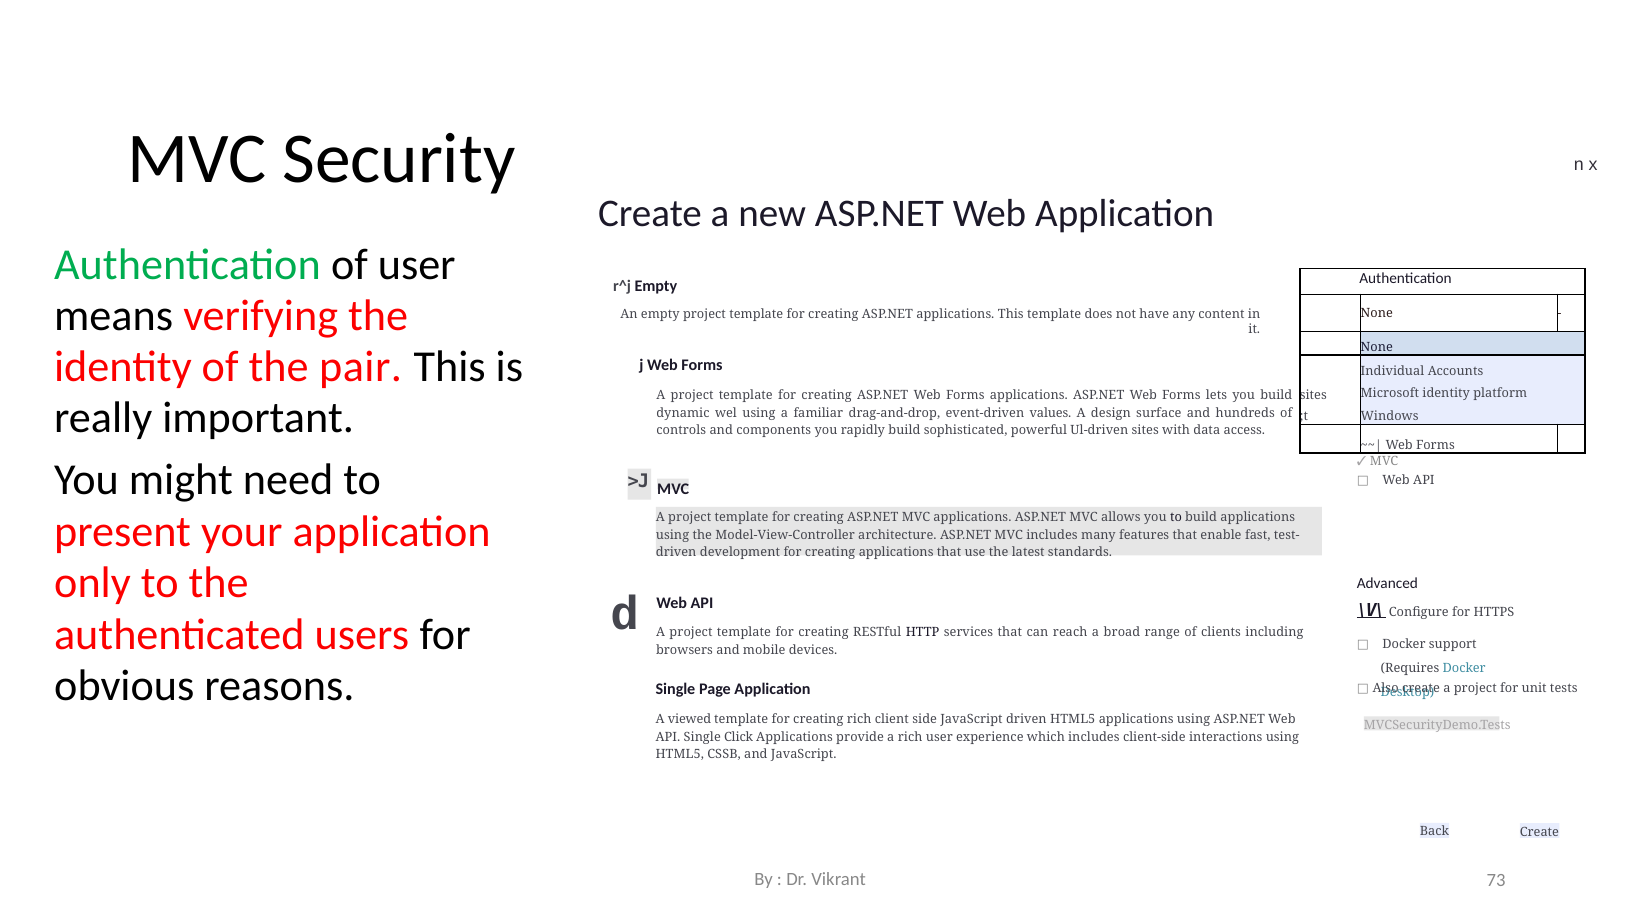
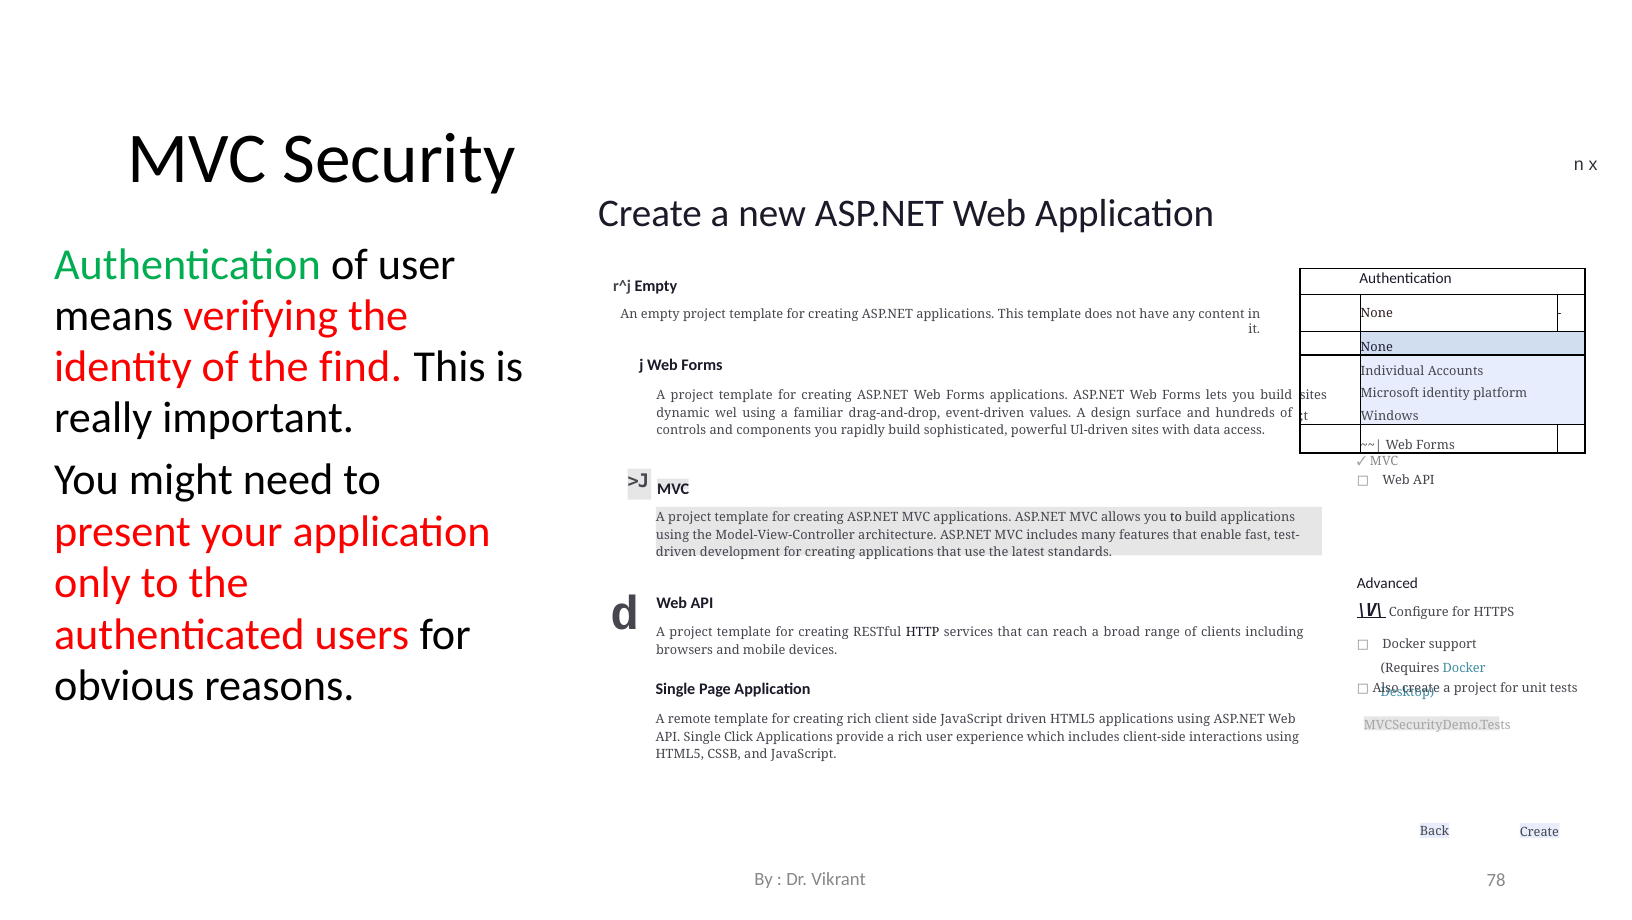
pair: pair -> find
viewed: viewed -> remote
73: 73 -> 78
